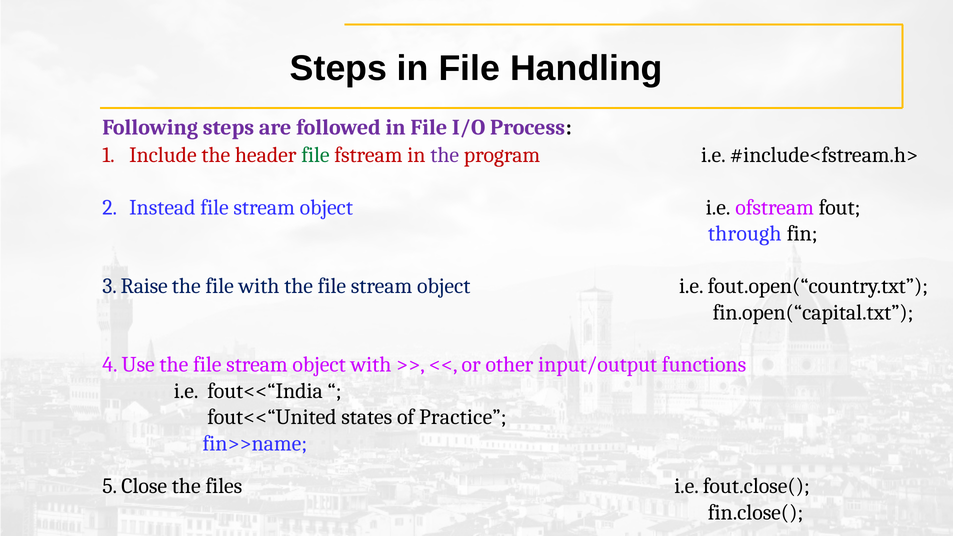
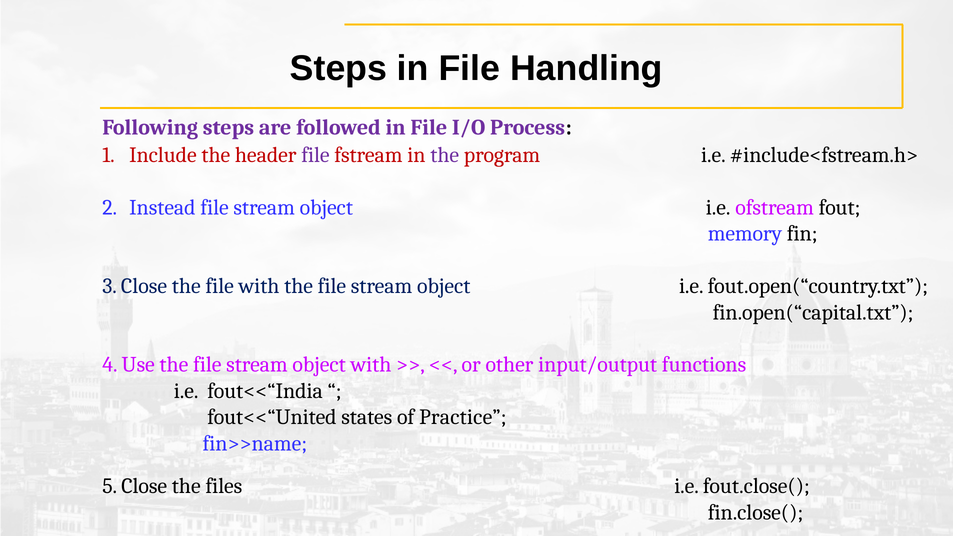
file at (315, 155) colour: green -> purple
through: through -> memory
3 Raise: Raise -> Close
